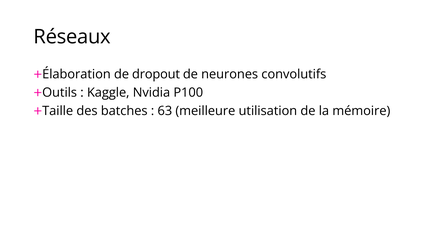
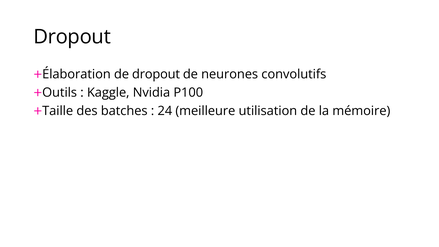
Réseaux at (72, 37): Réseaux -> Dropout
63: 63 -> 24
